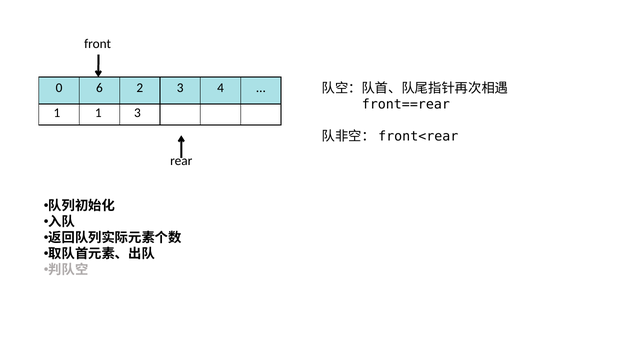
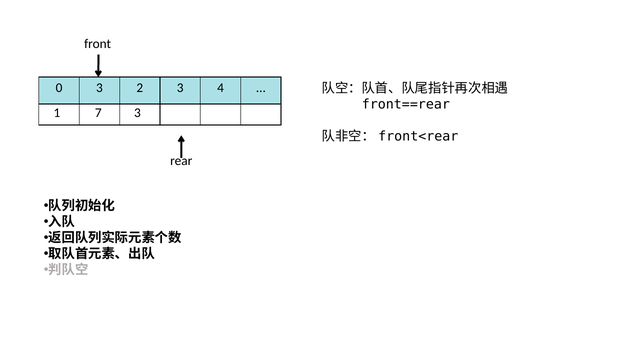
0 6: 6 -> 3
1 1: 1 -> 7
